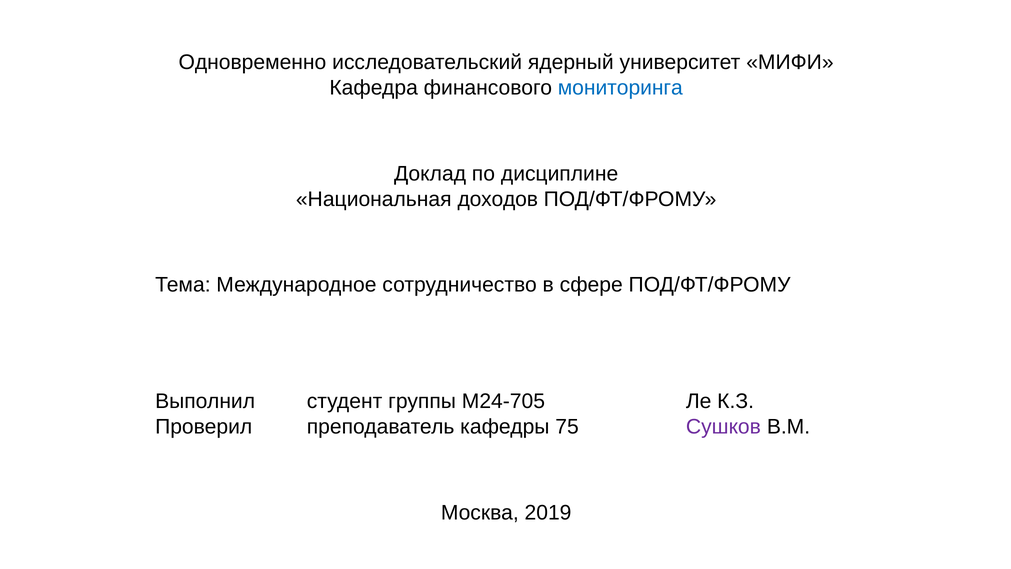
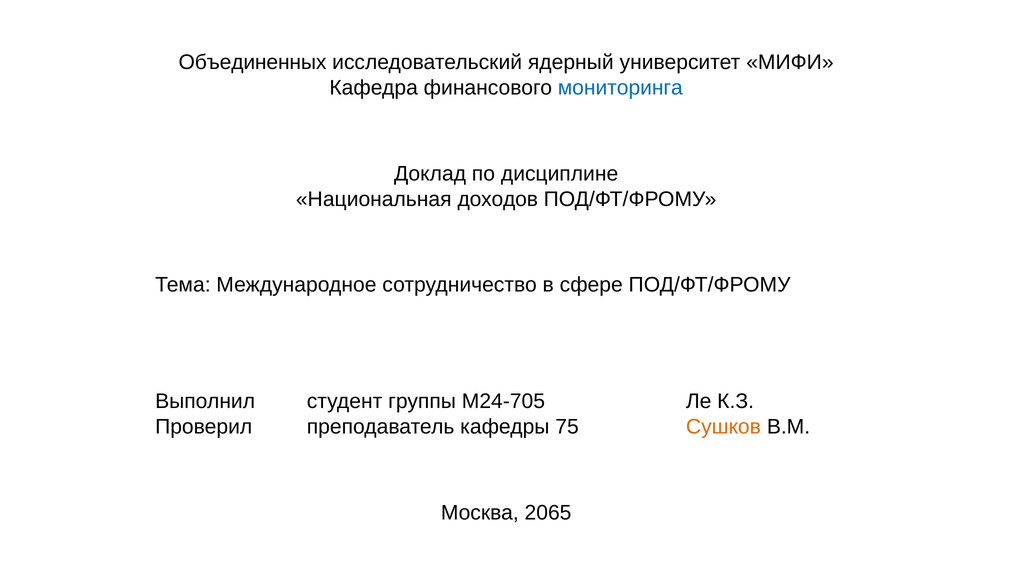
Одновременно: Одновременно -> Объединенных
Сушков colour: purple -> orange
2019: 2019 -> 2065
